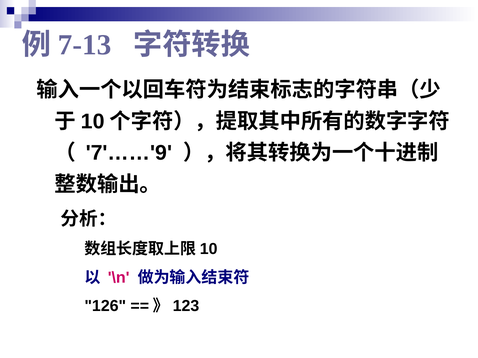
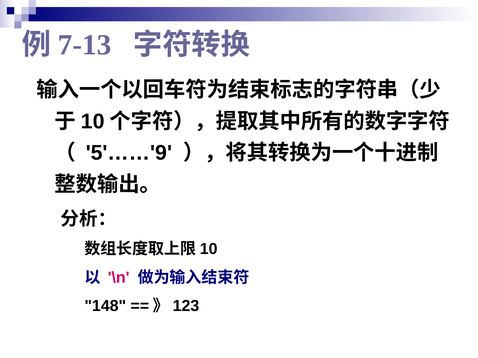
7'……'9: 7'……'9 -> 5'……'9
126: 126 -> 148
